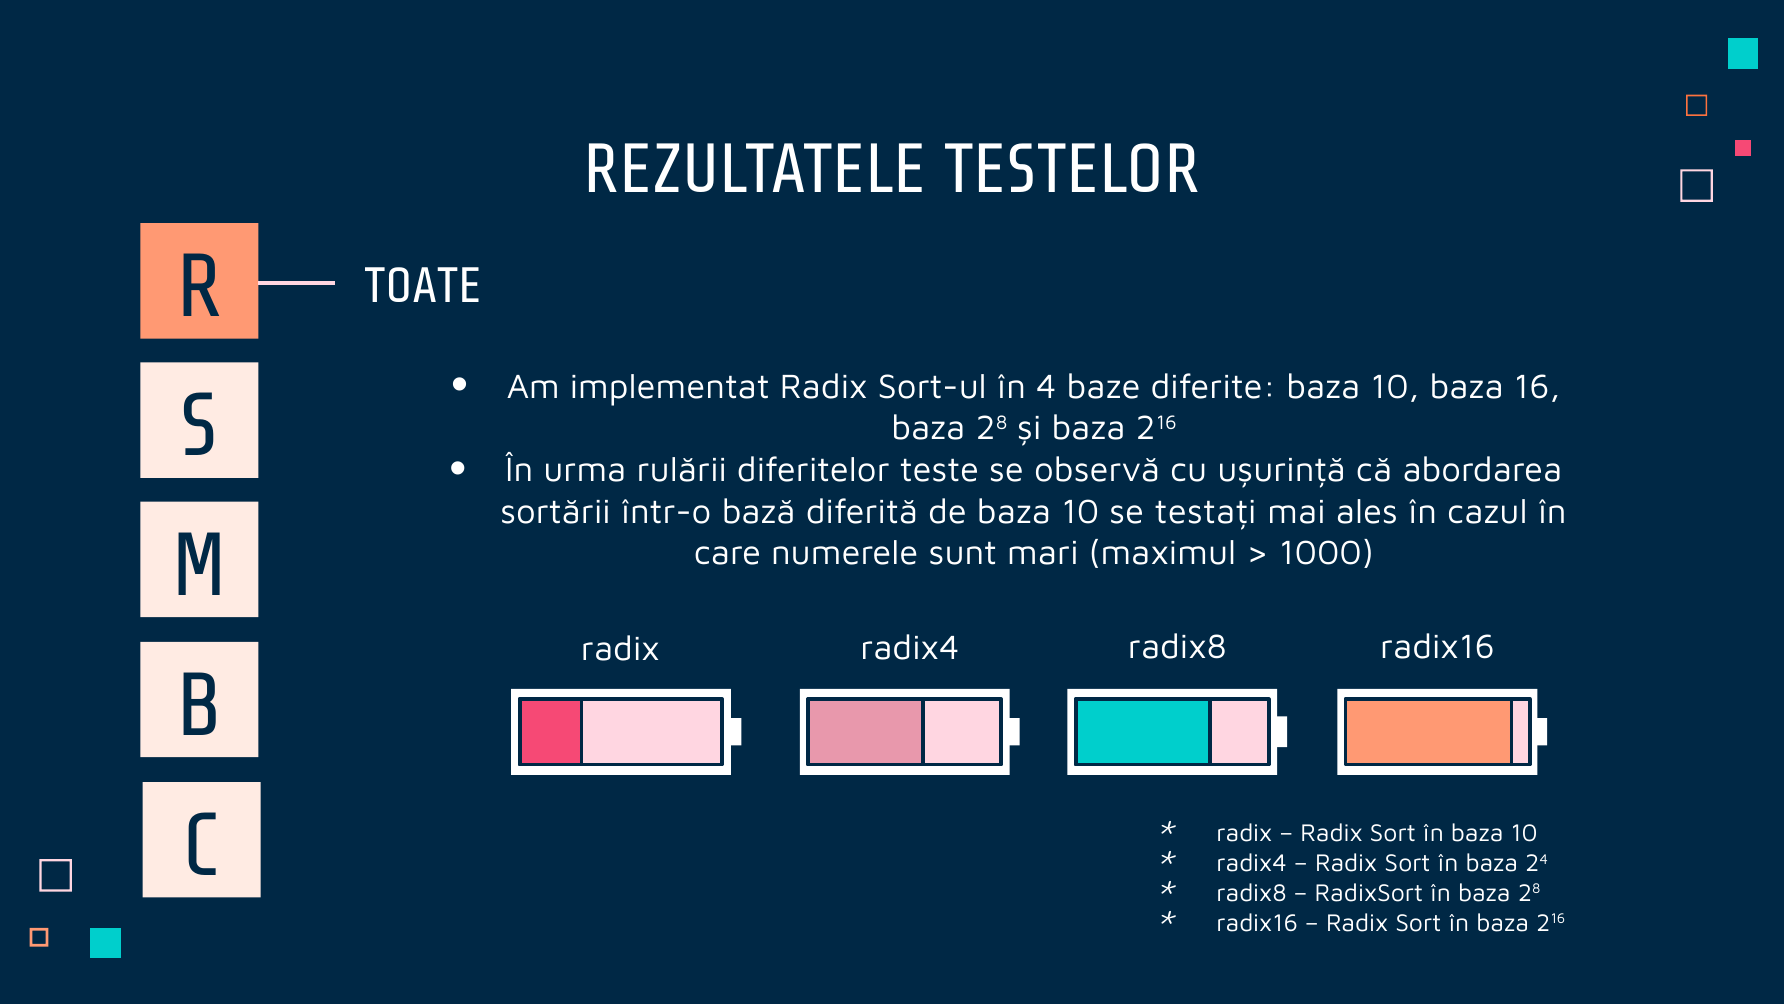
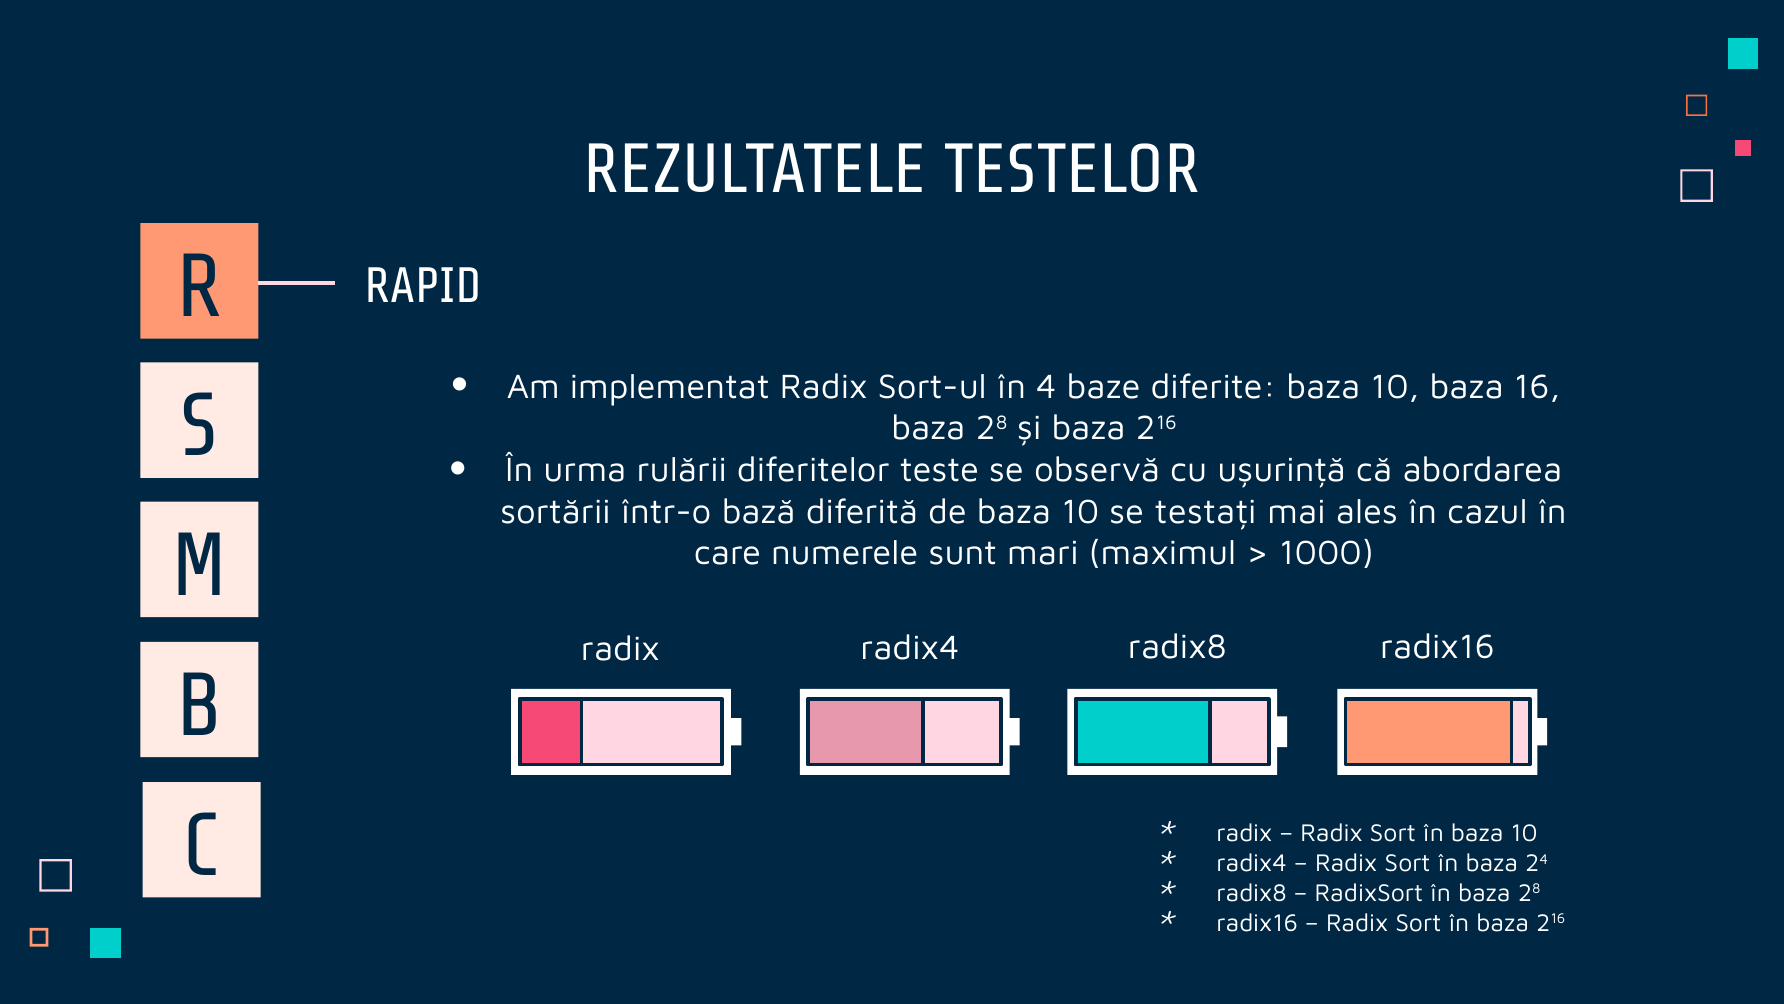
TOATE: TOATE -> RAPID
